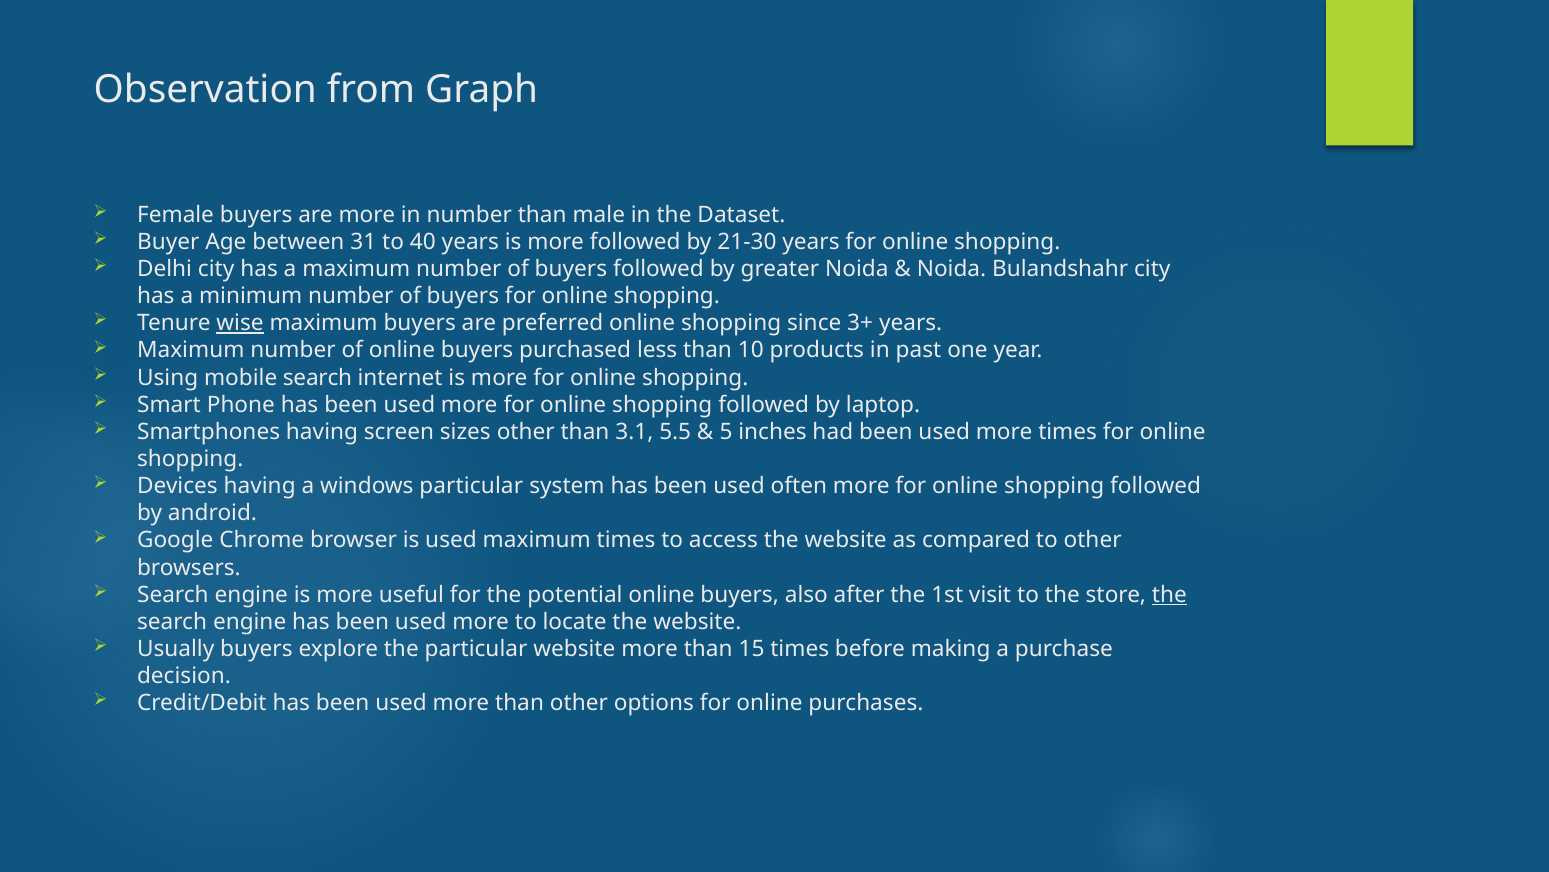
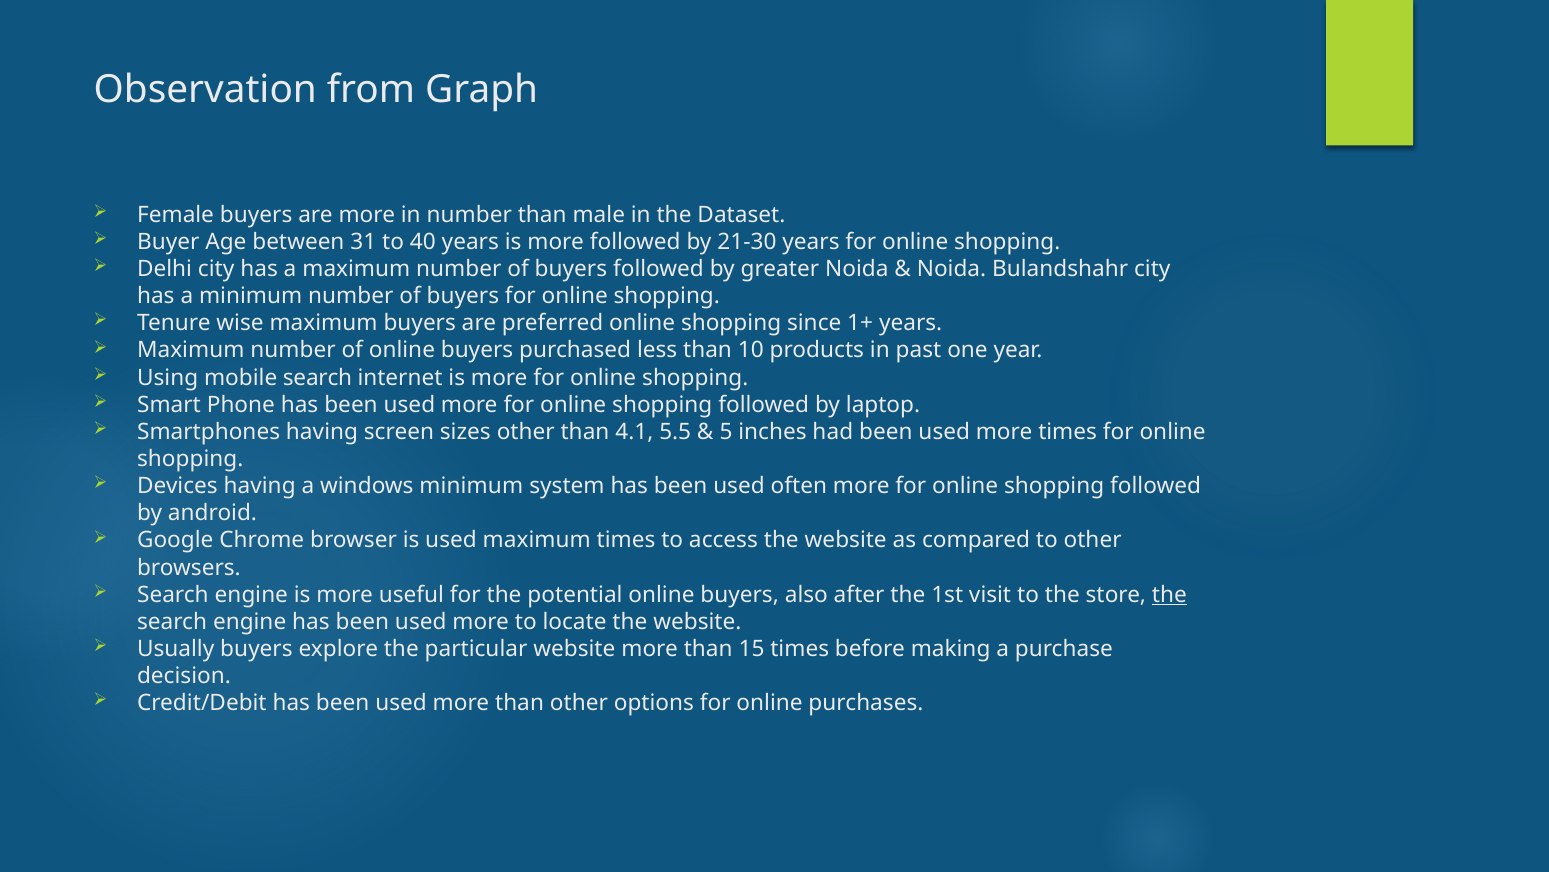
wise underline: present -> none
3+: 3+ -> 1+
3.1: 3.1 -> 4.1
windows particular: particular -> minimum
